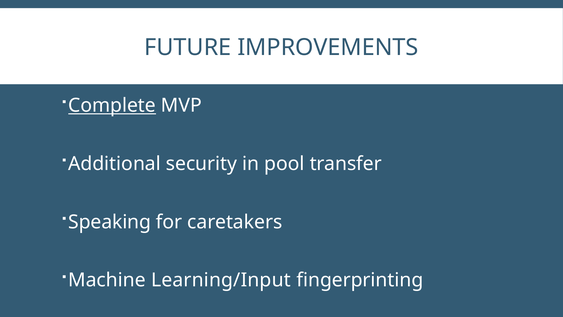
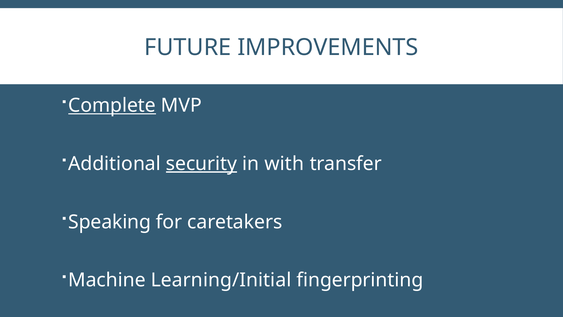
security underline: none -> present
pool: pool -> with
Learning/Input: Learning/Input -> Learning/Initial
